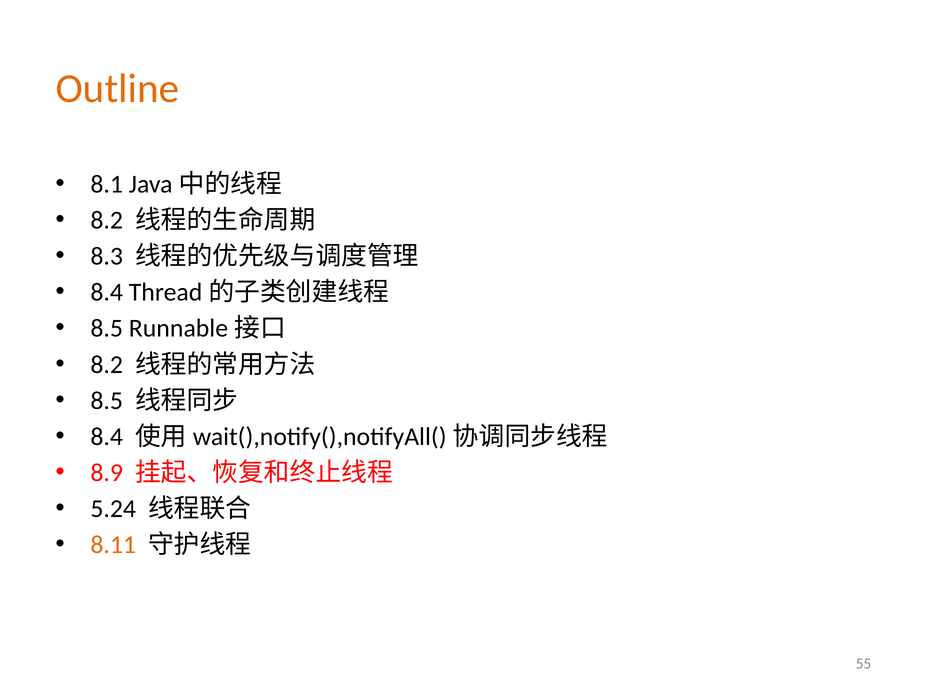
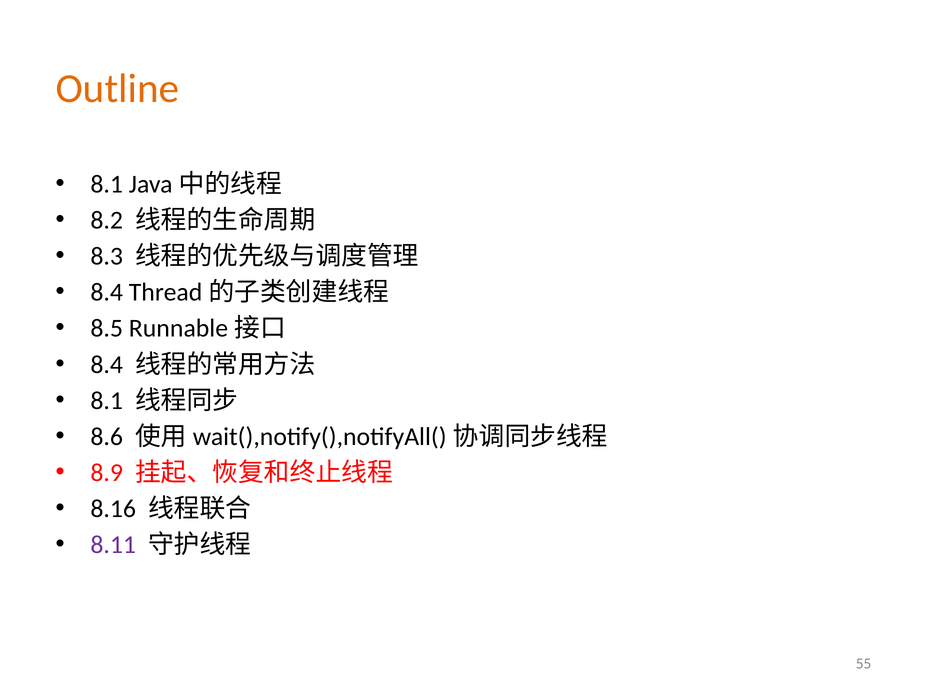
8.2 at (107, 365): 8.2 -> 8.4
8.5 at (107, 401): 8.5 -> 8.1
8.4 at (107, 437): 8.4 -> 8.6
5.24: 5.24 -> 8.16
8.11 colour: orange -> purple
